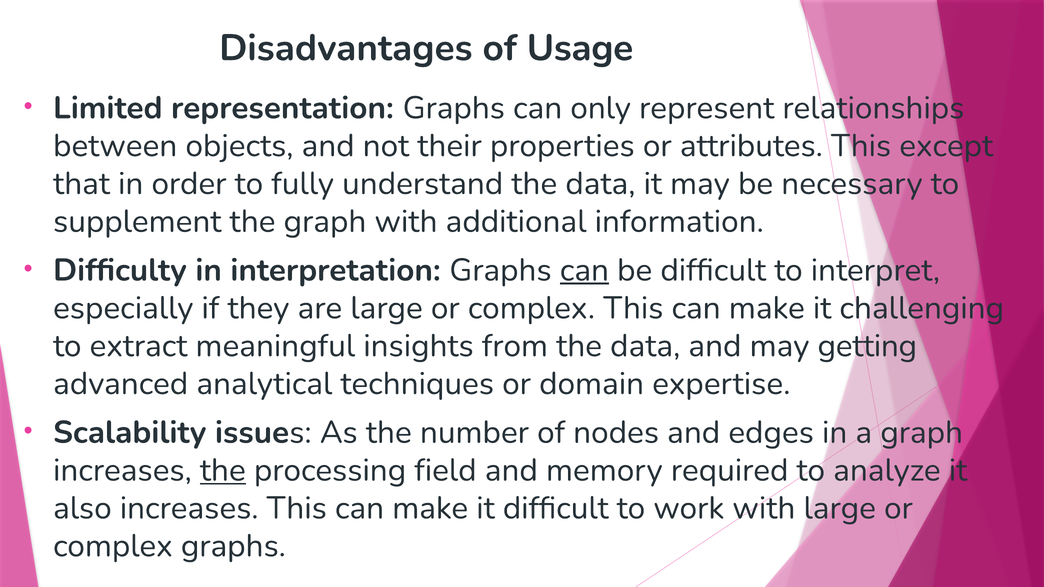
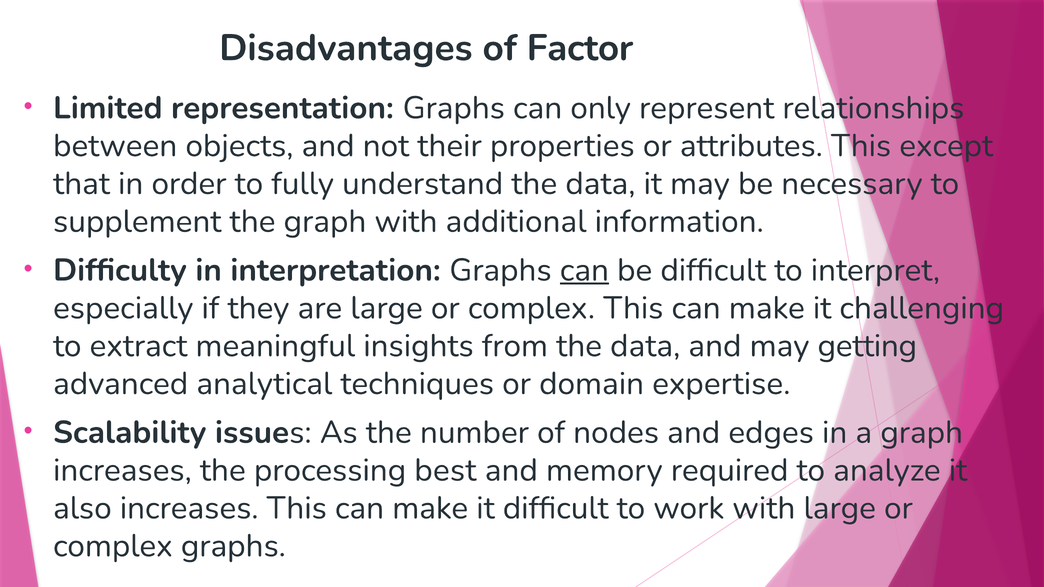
Usage: Usage -> Factor
the at (223, 470) underline: present -> none
field: field -> best
